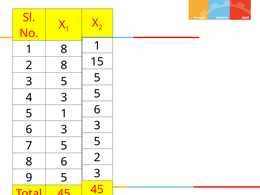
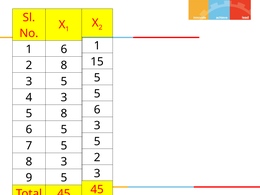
1 8: 8 -> 6
1 at (64, 114): 1 -> 8
3 at (64, 130): 3 -> 5
6 at (64, 162): 6 -> 3
